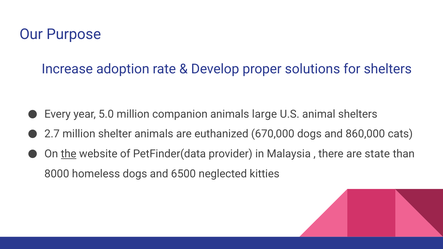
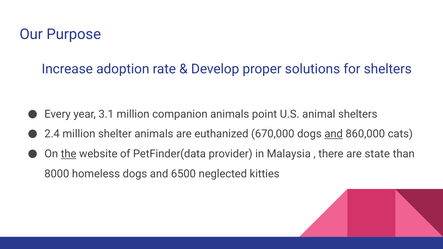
5.0: 5.0 -> 3.1
large: large -> point
2.7: 2.7 -> 2.4
and at (334, 134) underline: none -> present
